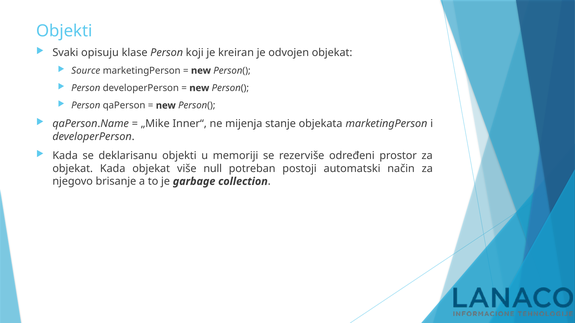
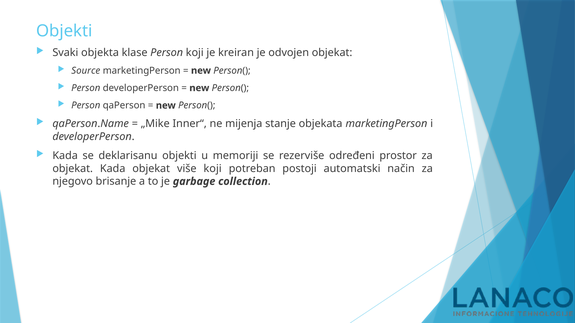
opisuju: opisuju -> objekta
više null: null -> koji
